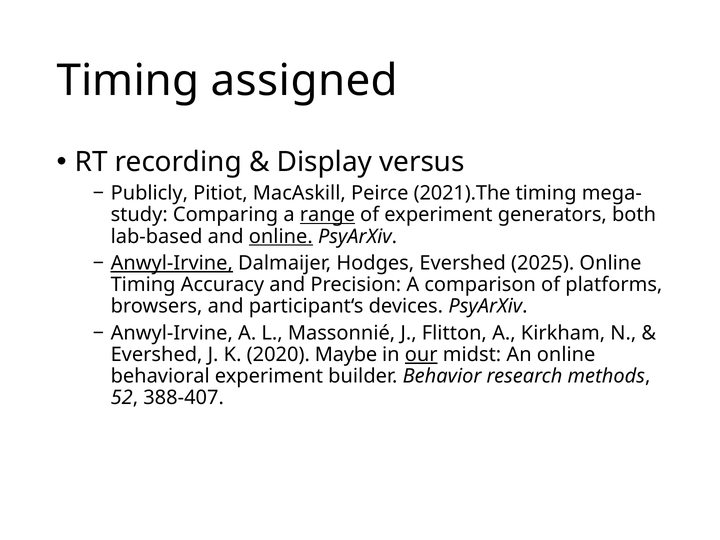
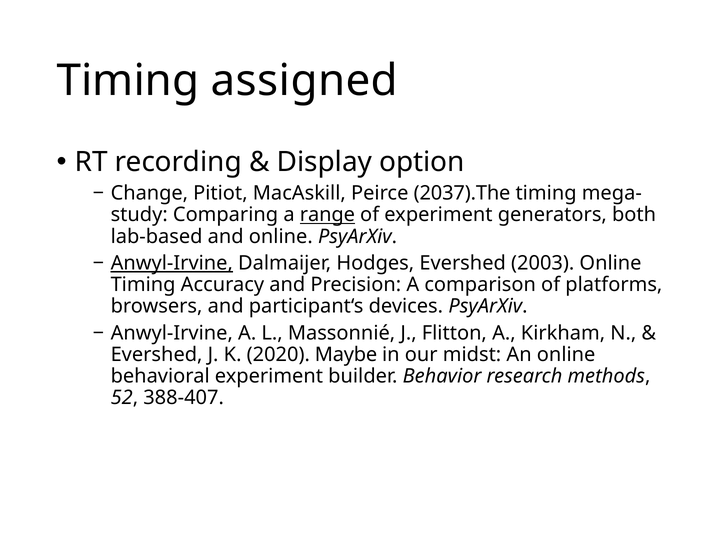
versus: versus -> option
Publicly: Publicly -> Change
2021).The: 2021).The -> 2037).The
online at (281, 236) underline: present -> none
2025: 2025 -> 2003
our underline: present -> none
